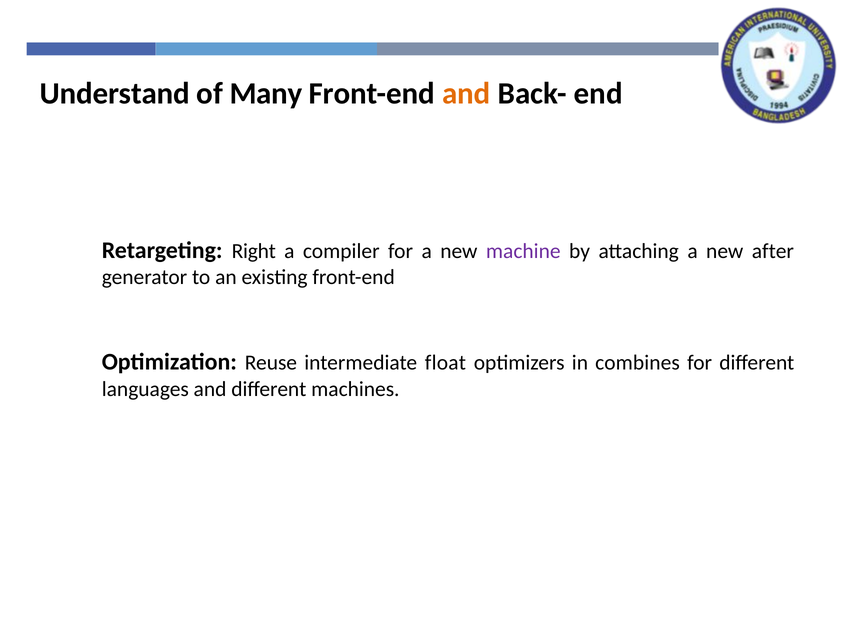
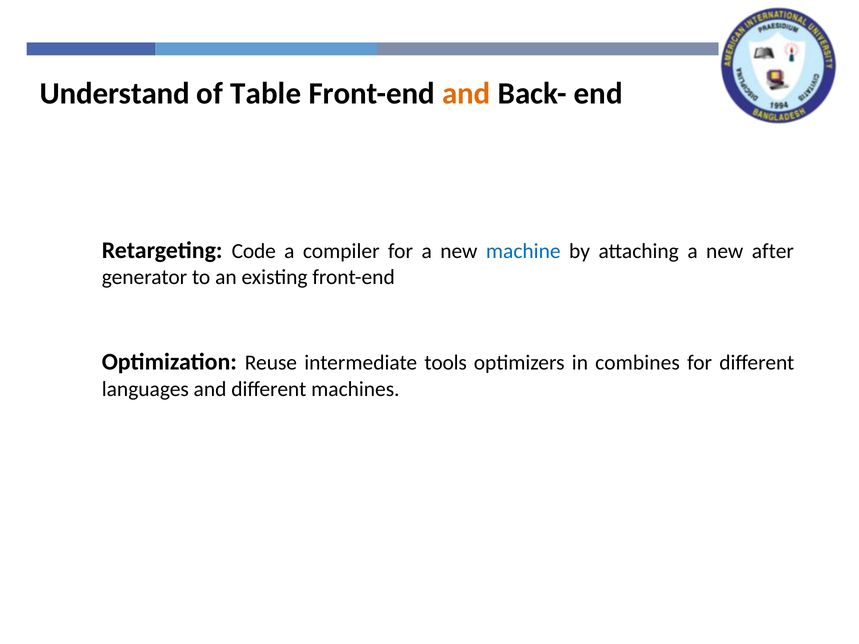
Many: Many -> Table
Right: Right -> Code
machine colour: purple -> blue
float: float -> tools
